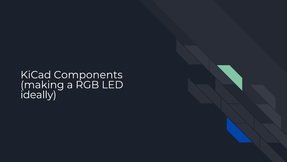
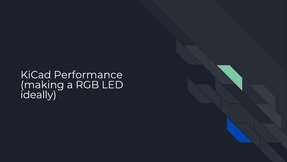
Components: Components -> Performance
